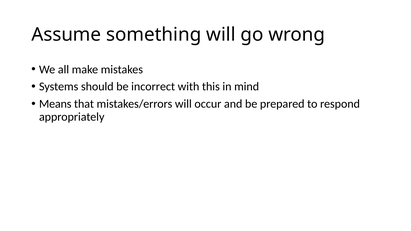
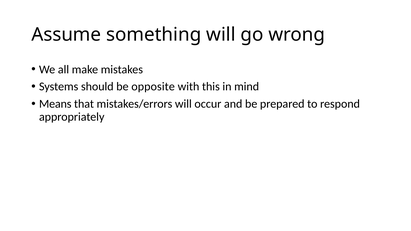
incorrect: incorrect -> opposite
